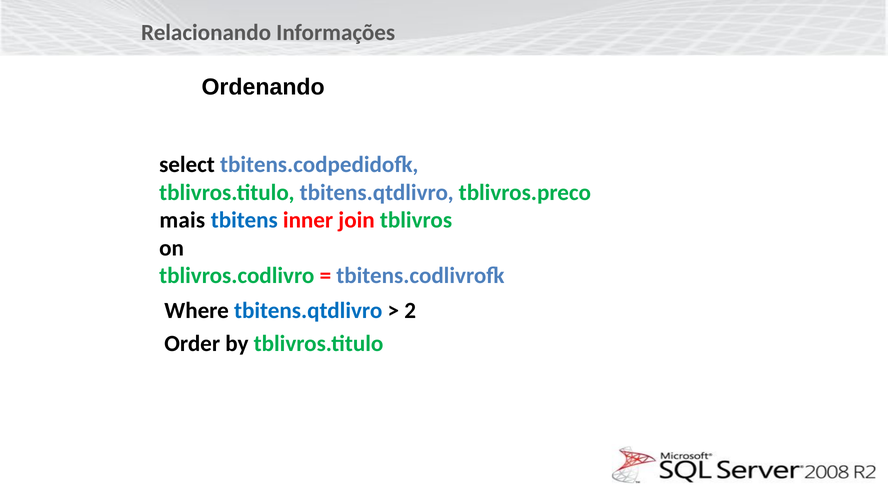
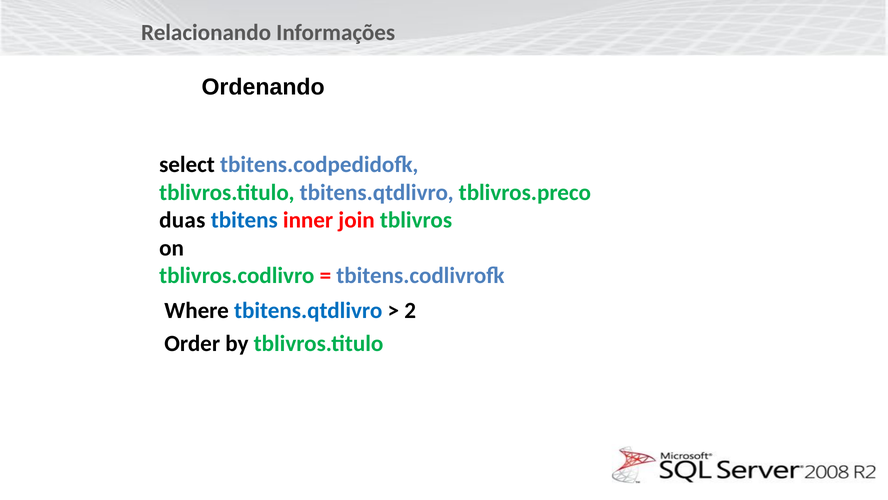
mais: mais -> duas
